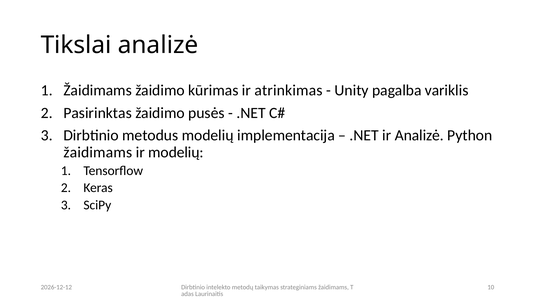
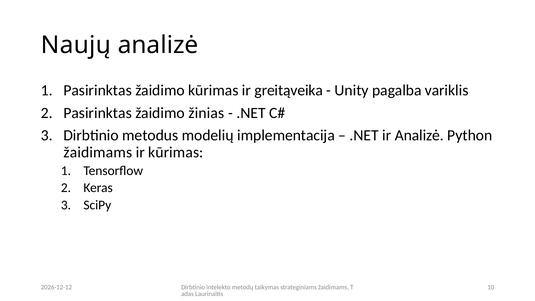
Tikslai: Tikslai -> Naujų
Žaidimams at (98, 90): Žaidimams -> Pasirinktas
atrinkimas: atrinkimas -> greitąveika
pusės: pusės -> žinias
ir modelių: modelių -> kūrimas
